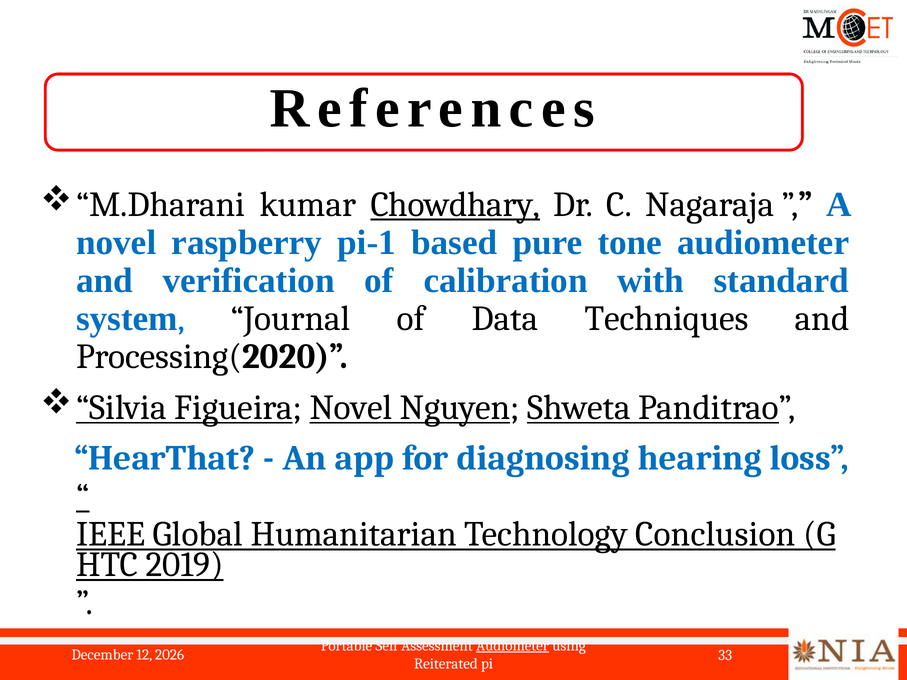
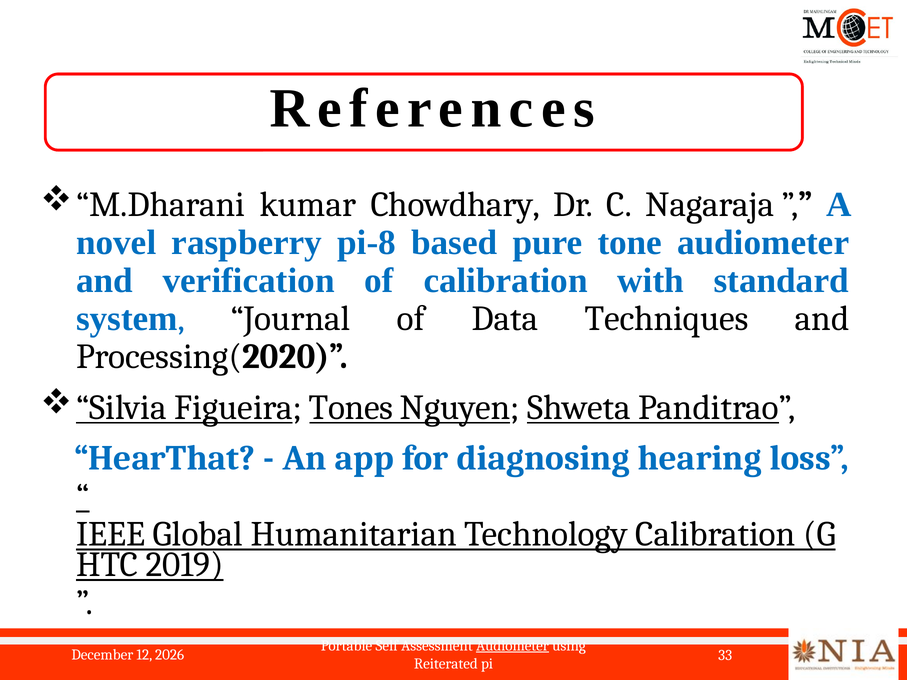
Chowdhary underline: present -> none
pi-1: pi-1 -> pi-8
Figueira Novel: Novel -> Tones
Technology Conclusion: Conclusion -> Calibration
